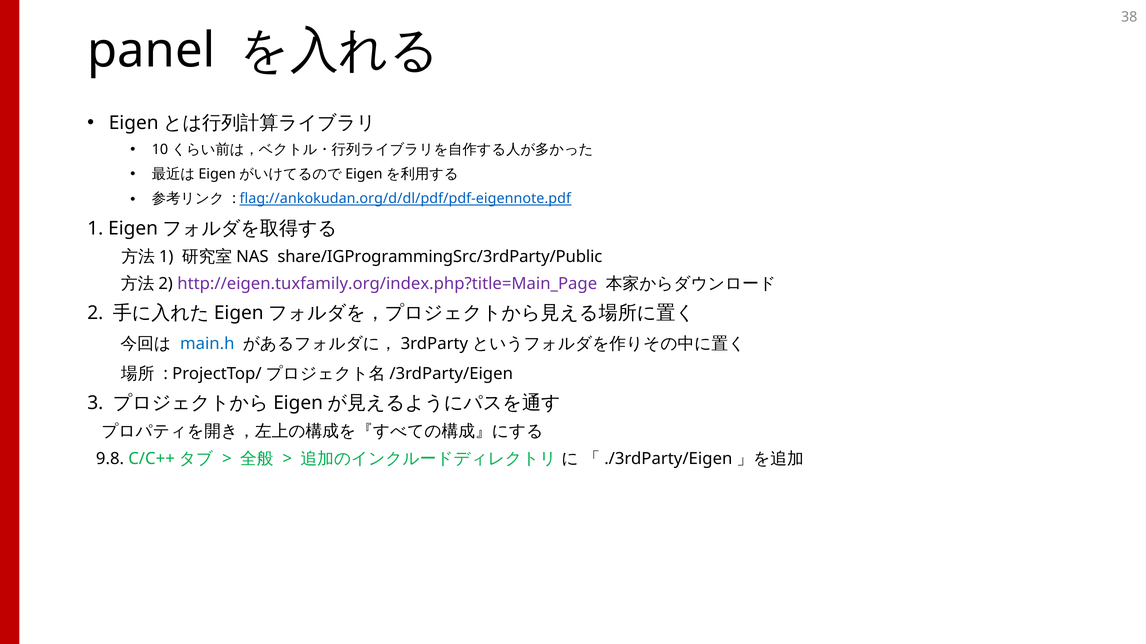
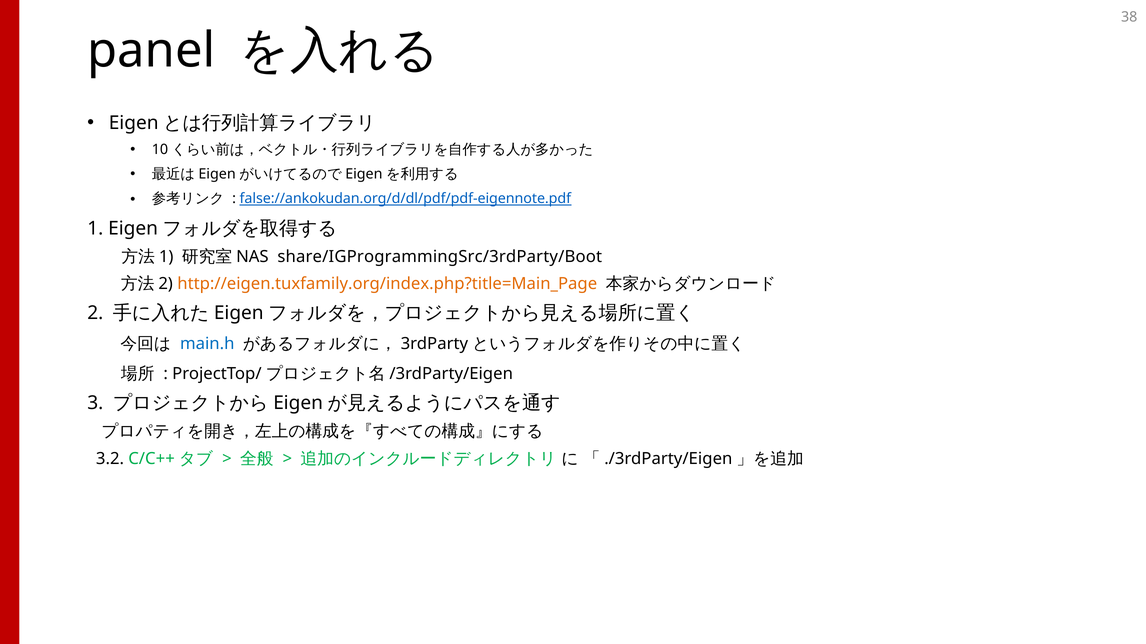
flag://ankokudan.org/d/dl/pdf/pdf-eigennote.pdf: flag://ankokudan.org/d/dl/pdf/pdf-eigennote.pdf -> false://ankokudan.org/d/dl/pdf/pdf-eigennote.pdf
share/IGProgrammingSrc/3rdParty/Public: share/IGProgrammingSrc/3rdParty/Public -> share/IGProgrammingSrc/3rdParty/Boot
http://eigen.tuxfamily.org/index.php?title=Main_Page colour: purple -> orange
9.8: 9.8 -> 3.2
